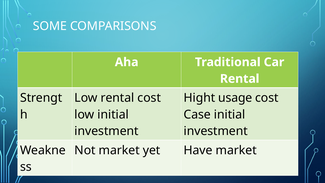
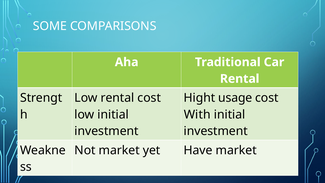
Case: Case -> With
